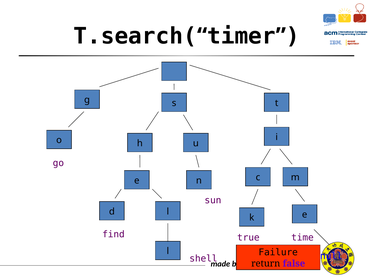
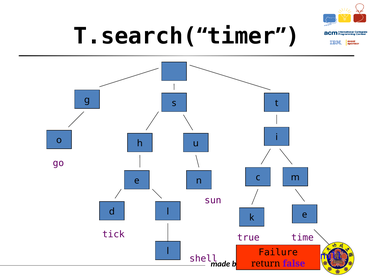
find: find -> tick
